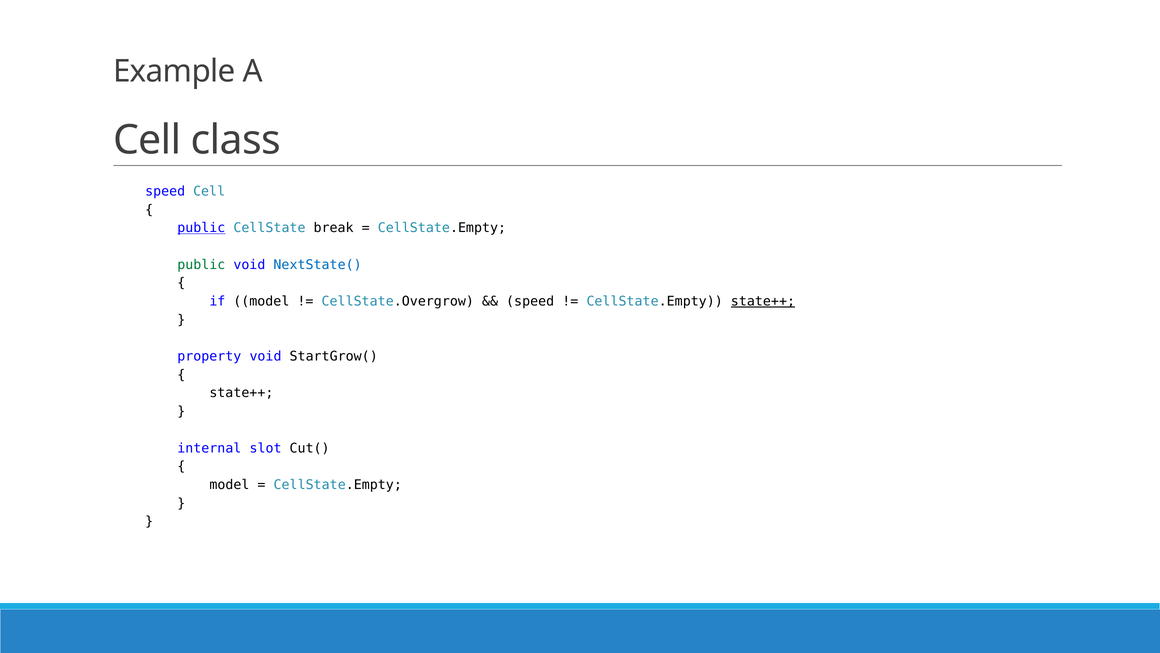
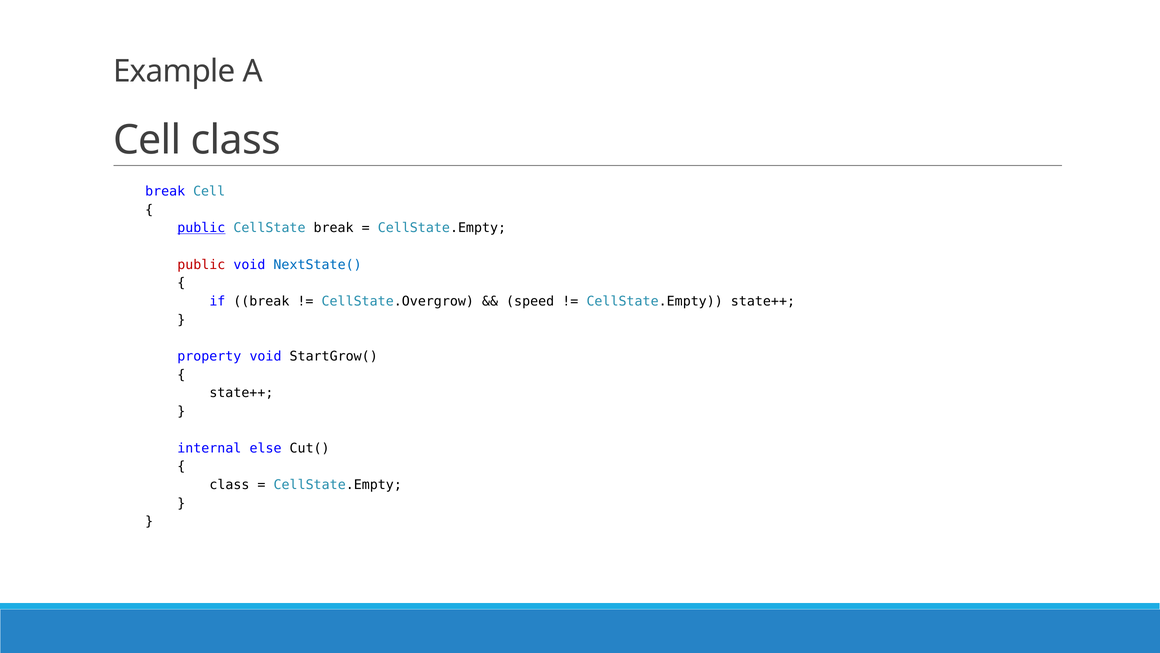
speed at (165, 191): speed -> break
public at (201, 265) colour: green -> red
if model: model -> break
state++ at (763, 301) underline: present -> none
slot: slot -> else
model at (229, 484): model -> class
